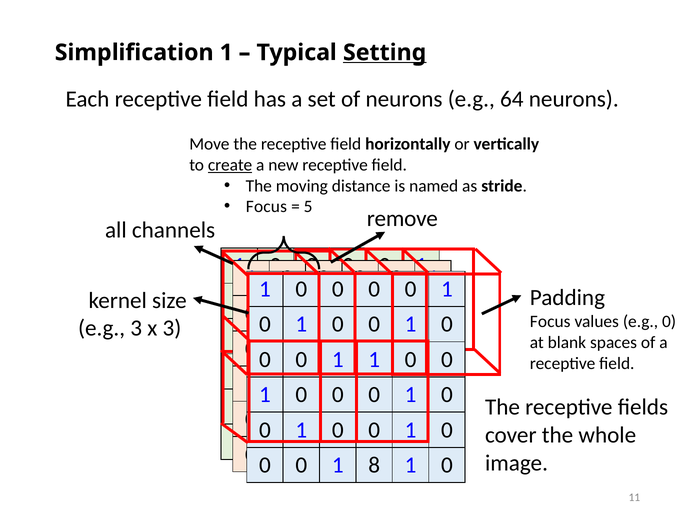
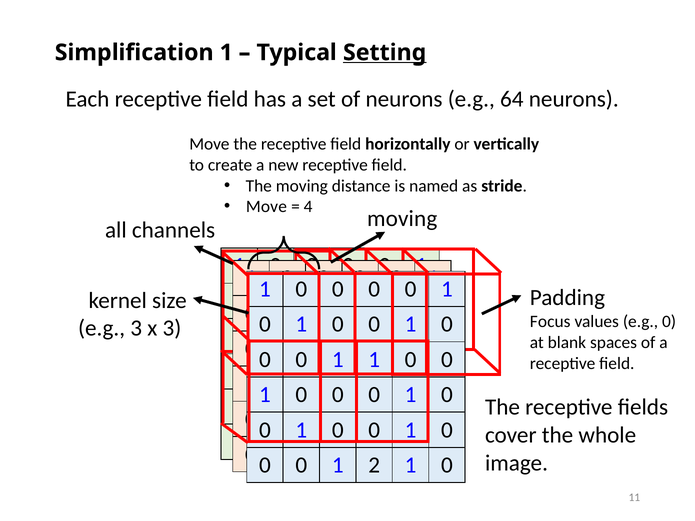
create underline: present -> none
Focus at (266, 207): Focus -> Move
5: 5 -> 4
remove at (402, 219): remove -> moving
8: 8 -> 2
